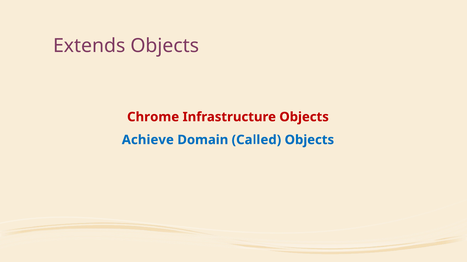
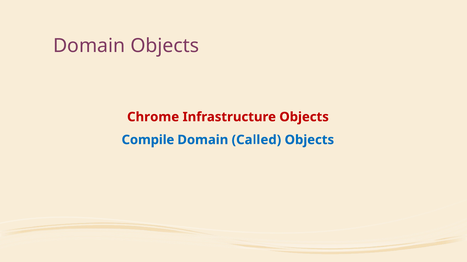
Extends at (89, 46): Extends -> Domain
Achieve: Achieve -> Compile
